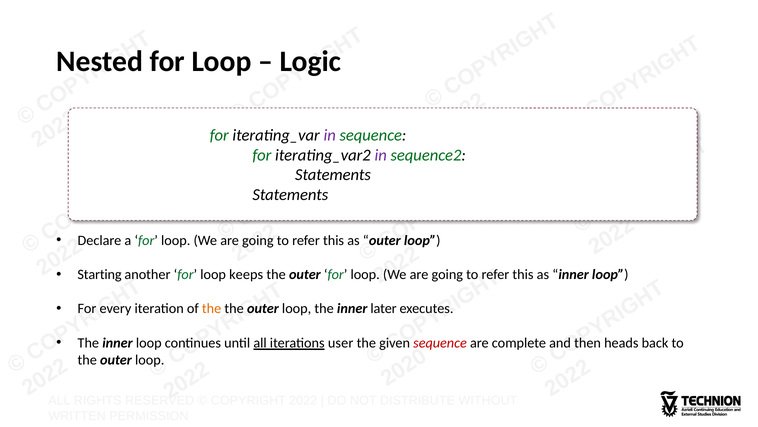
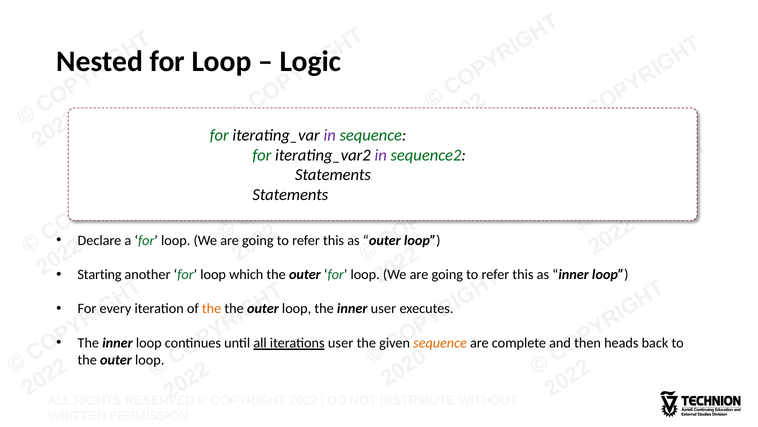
keeps: keeps -> which
inner later: later -> user
sequence at (440, 342) colour: red -> orange
